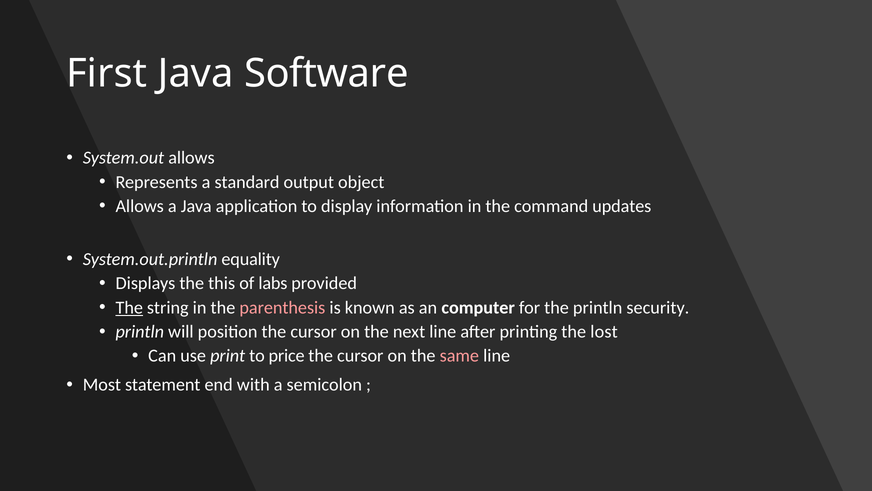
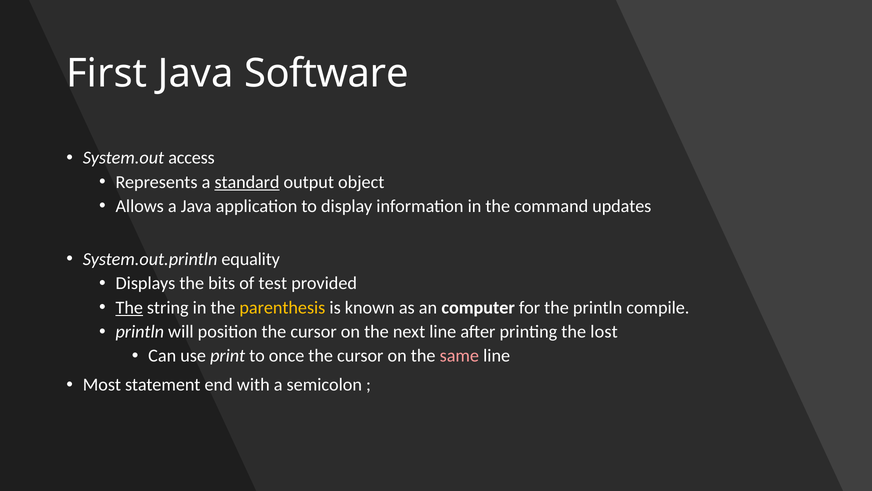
System.out allows: allows -> access
standard underline: none -> present
this: this -> bits
labs: labs -> test
parenthesis colour: pink -> yellow
security: security -> compile
price: price -> once
